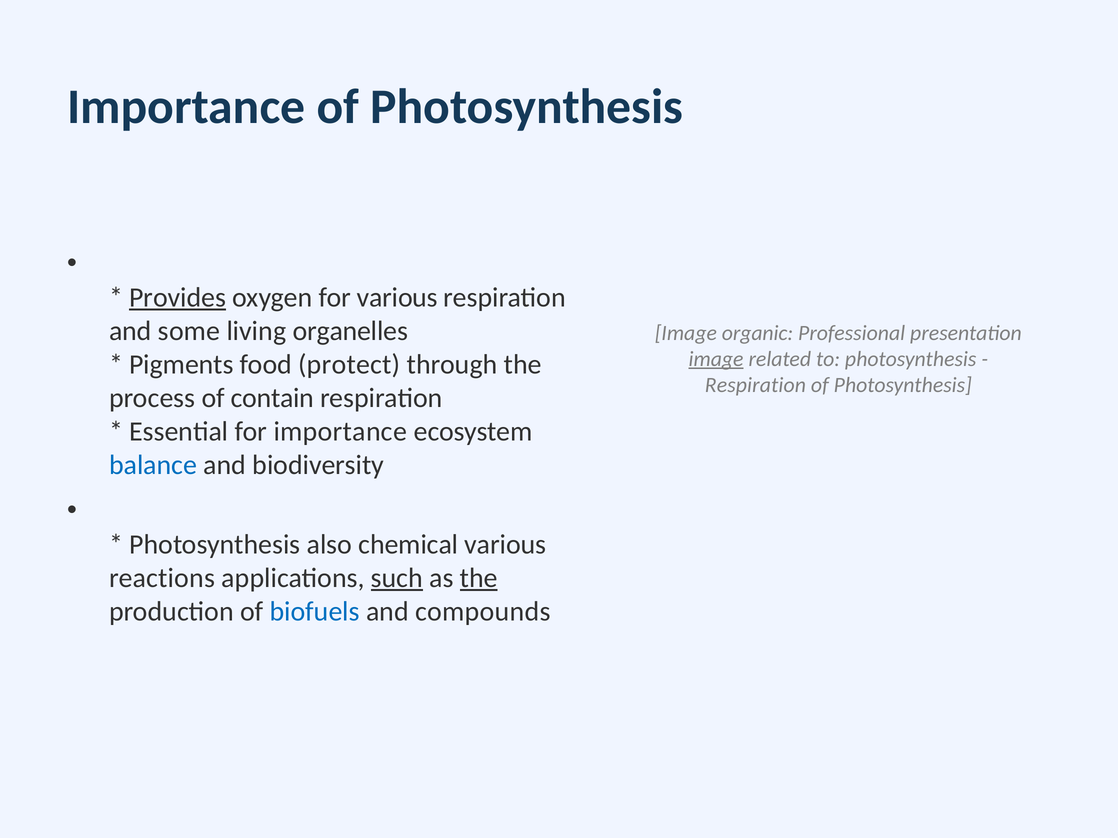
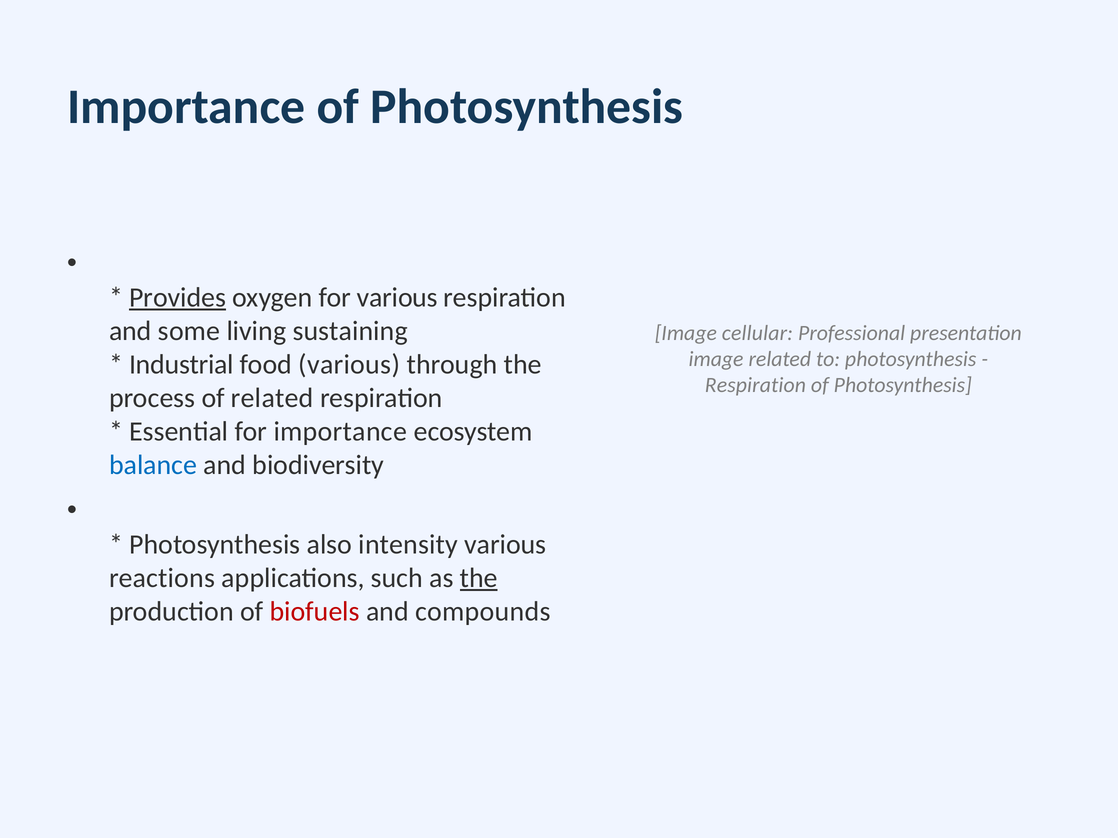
organelles: organelles -> sustaining
organic: organic -> cellular
image at (716, 359) underline: present -> none
Pigments: Pigments -> Industrial
food protect: protect -> various
of contain: contain -> related
chemical: chemical -> intensity
such underline: present -> none
biofuels colour: blue -> red
